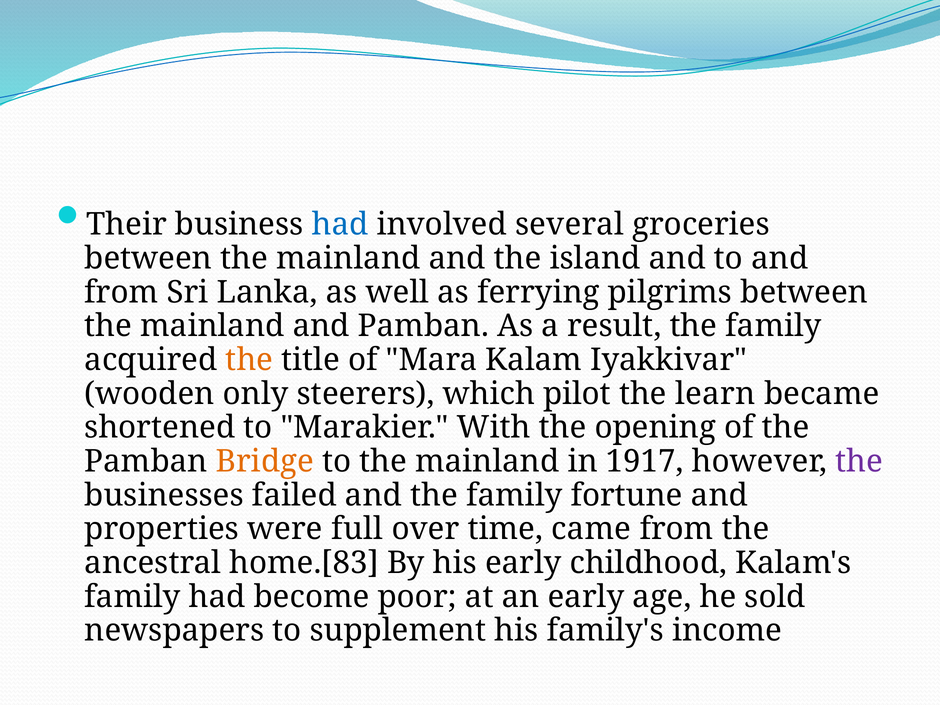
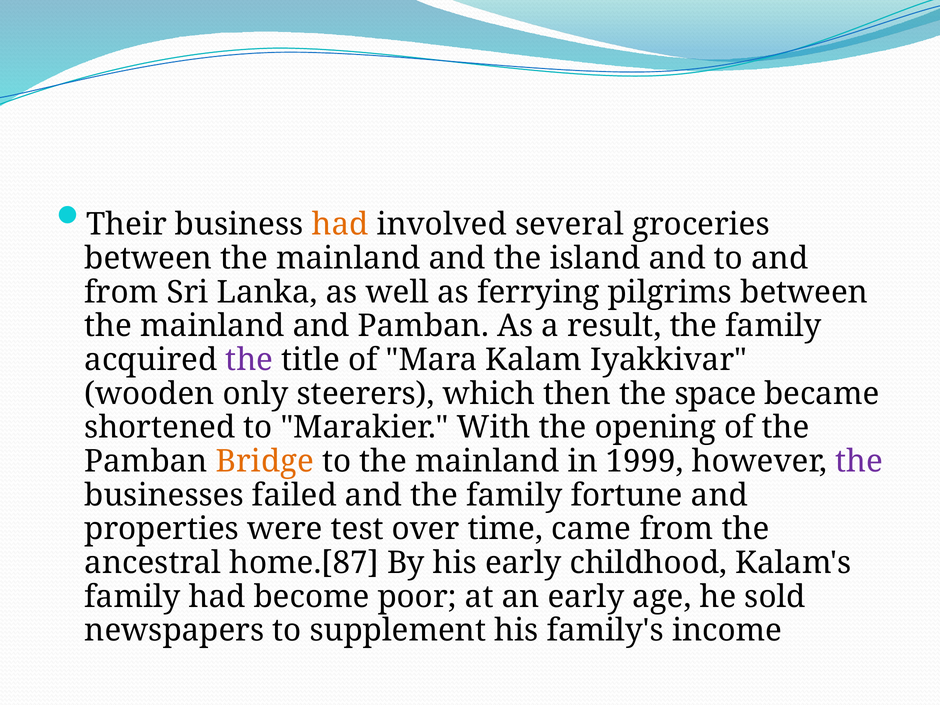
had at (340, 225) colour: blue -> orange
the at (249, 360) colour: orange -> purple
pilot: pilot -> then
learn: learn -> space
1917: 1917 -> 1999
full: full -> test
home.[83: home.[83 -> home.[87
